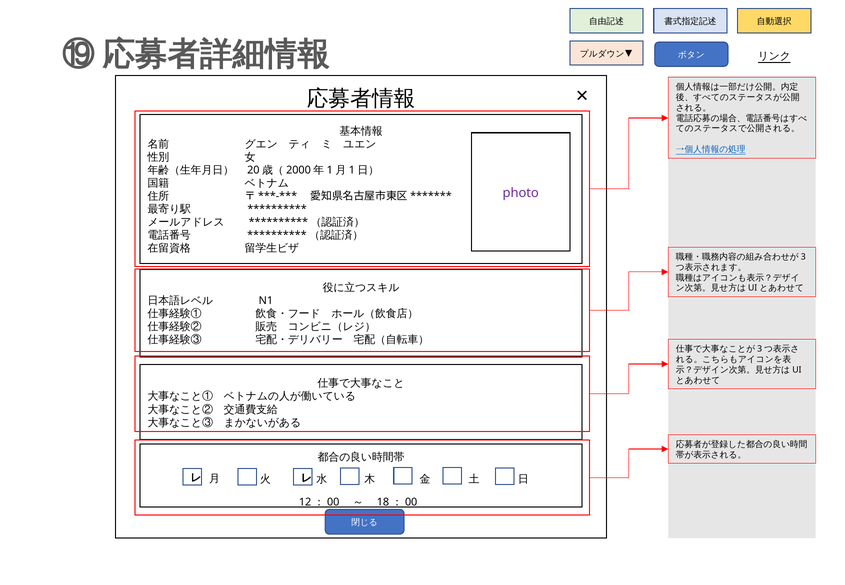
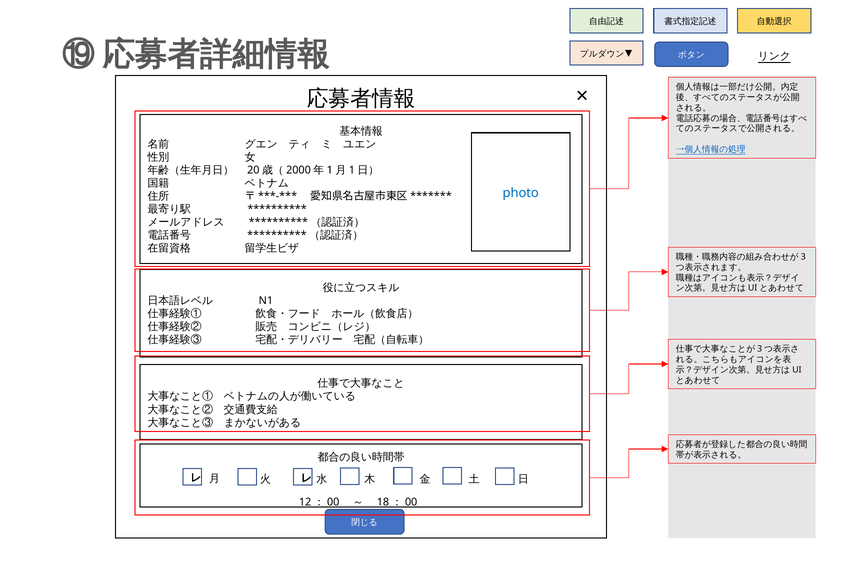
photo colour: purple -> blue
